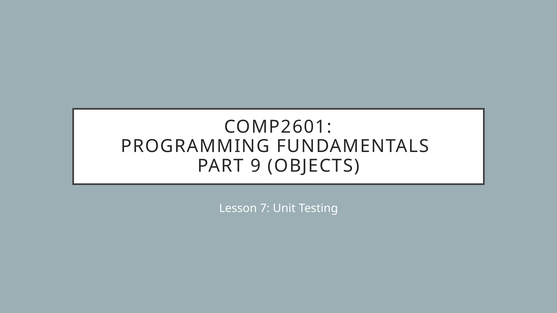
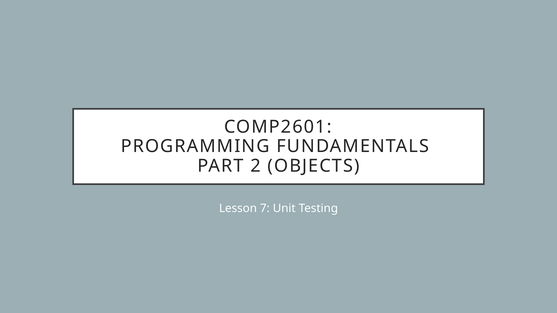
9: 9 -> 2
